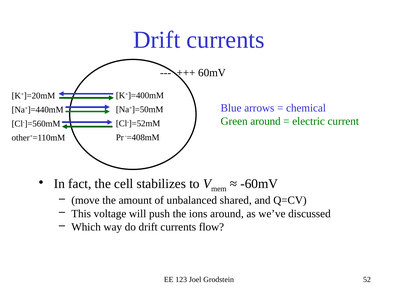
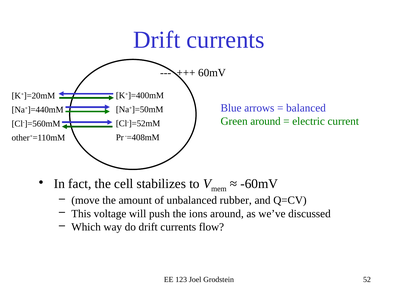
chemical: chemical -> balanced
shared: shared -> rubber
